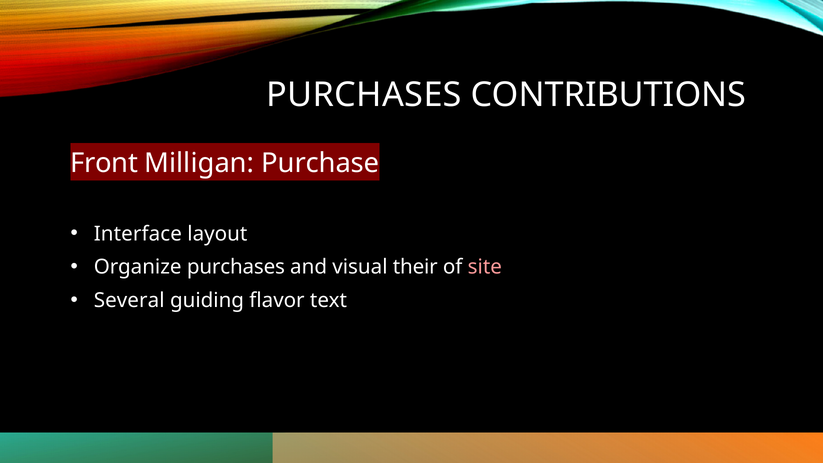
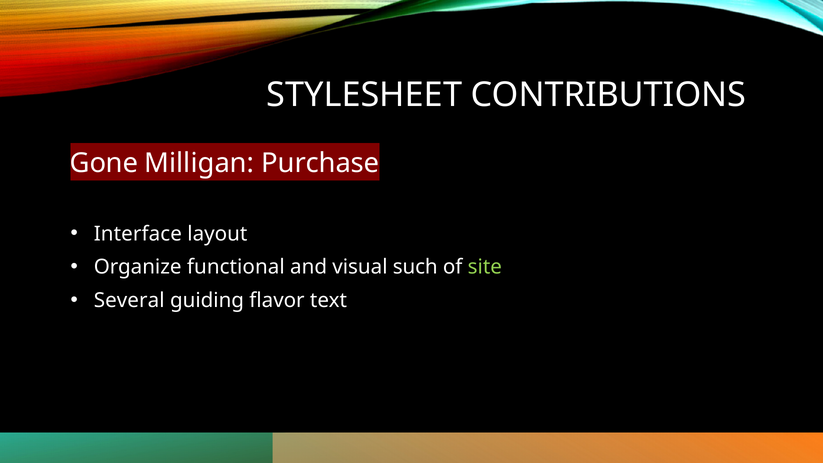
PURCHASES at (364, 95): PURCHASES -> STYLESHEET
Front: Front -> Gone
Organize purchases: purchases -> functional
their: their -> such
site colour: pink -> light green
